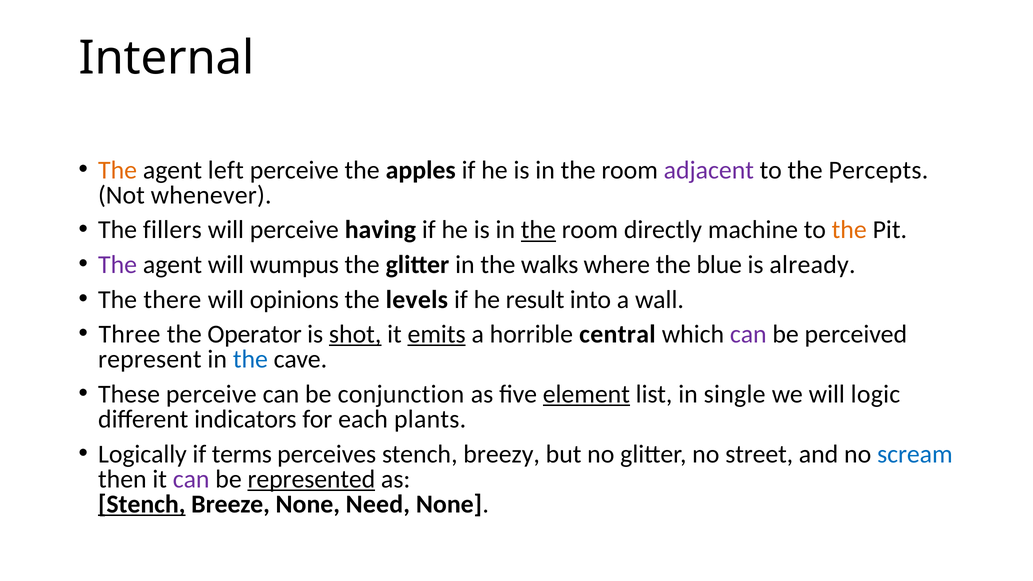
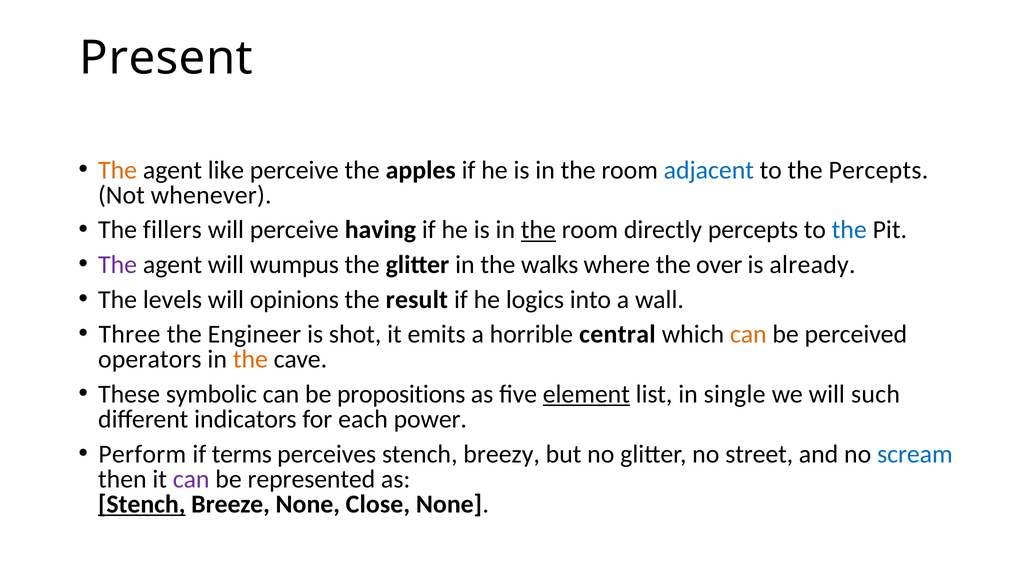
Internal: Internal -> Present
left: left -> like
adjacent colour: purple -> blue
directly machine: machine -> percepts
the at (849, 230) colour: orange -> blue
blue: blue -> over
there: there -> levels
levels: levels -> result
result: result -> logics
Operator: Operator -> Engineer
shot underline: present -> none
emits underline: present -> none
can at (748, 334) colour: purple -> orange
represent: represent -> operators
the at (250, 359) colour: blue -> orange
These perceive: perceive -> symbolic
conjunction: conjunction -> propositions
logic: logic -> such
plants: plants -> power
Logically: Logically -> Perform
represented underline: present -> none
Need: Need -> Close
